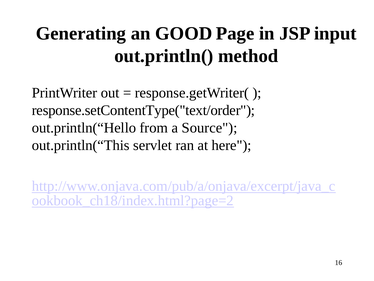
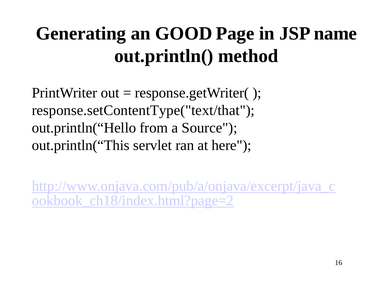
input: input -> name
response.setContentType("text/order: response.setContentType("text/order -> response.setContentType("text/that
